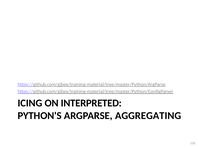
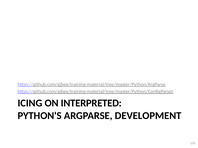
AGGREGATING: AGGREGATING -> DEVELOPMENT
